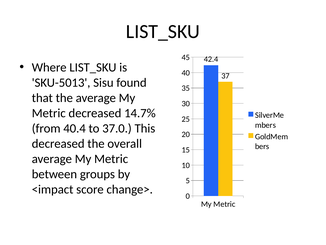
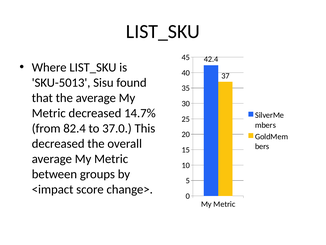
40.4: 40.4 -> 82.4
